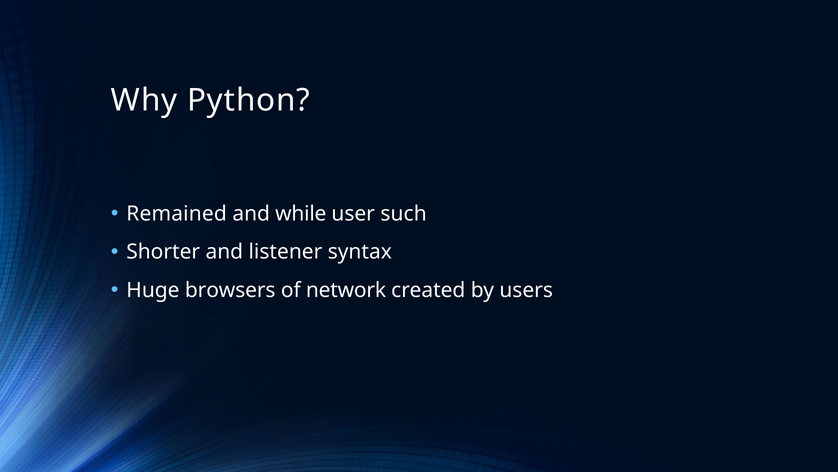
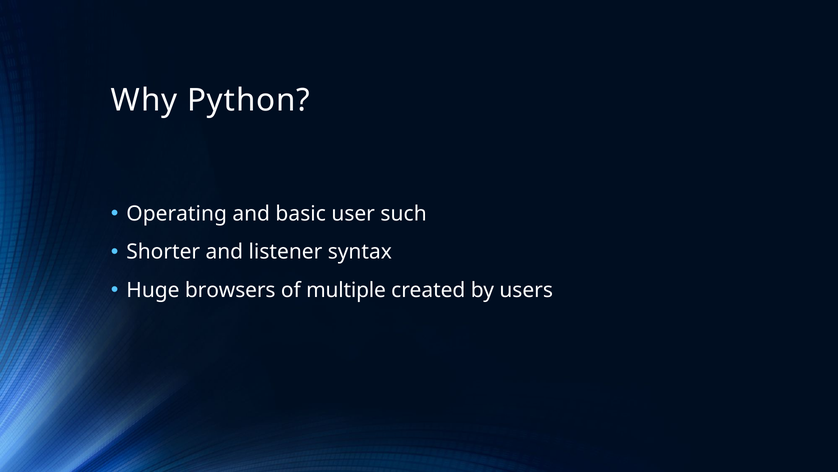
Remained: Remained -> Operating
while: while -> basic
network: network -> multiple
